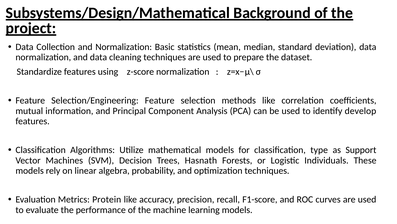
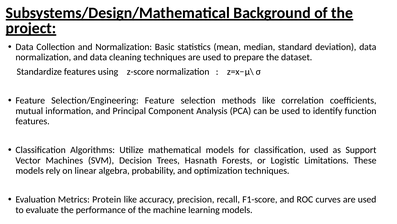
develop: develop -> function
classification type: type -> used
Individuals: Individuals -> Limitations
